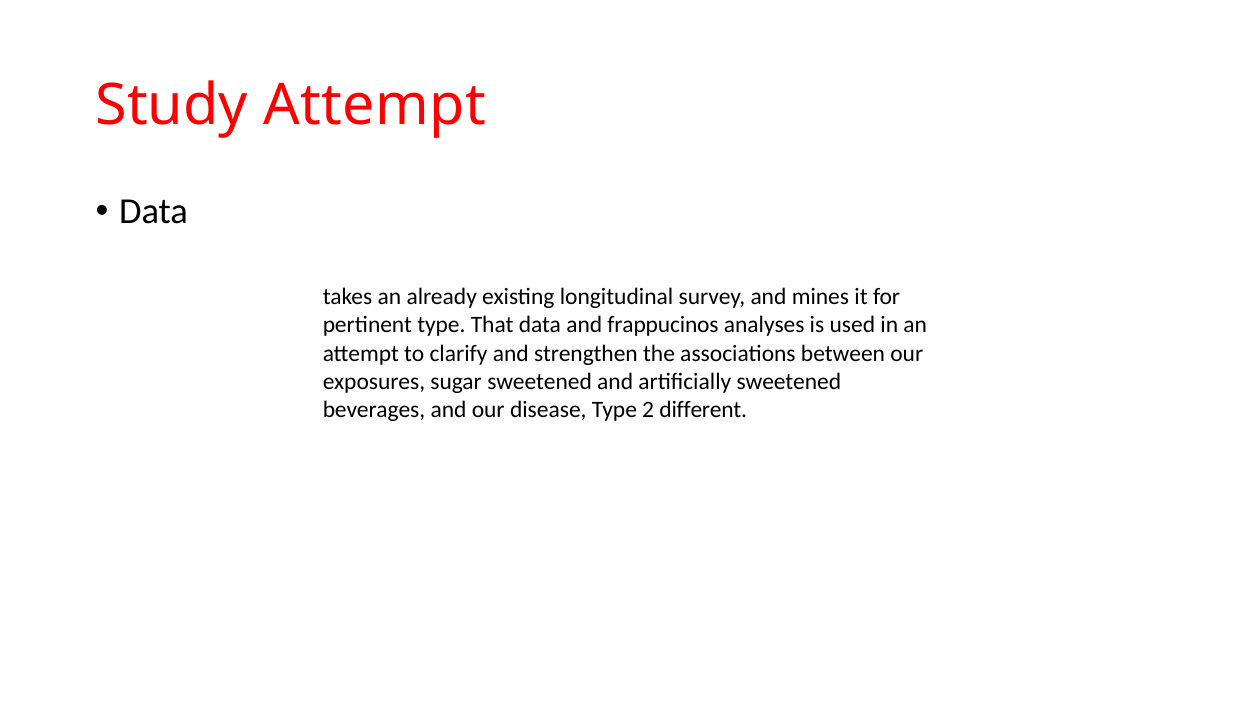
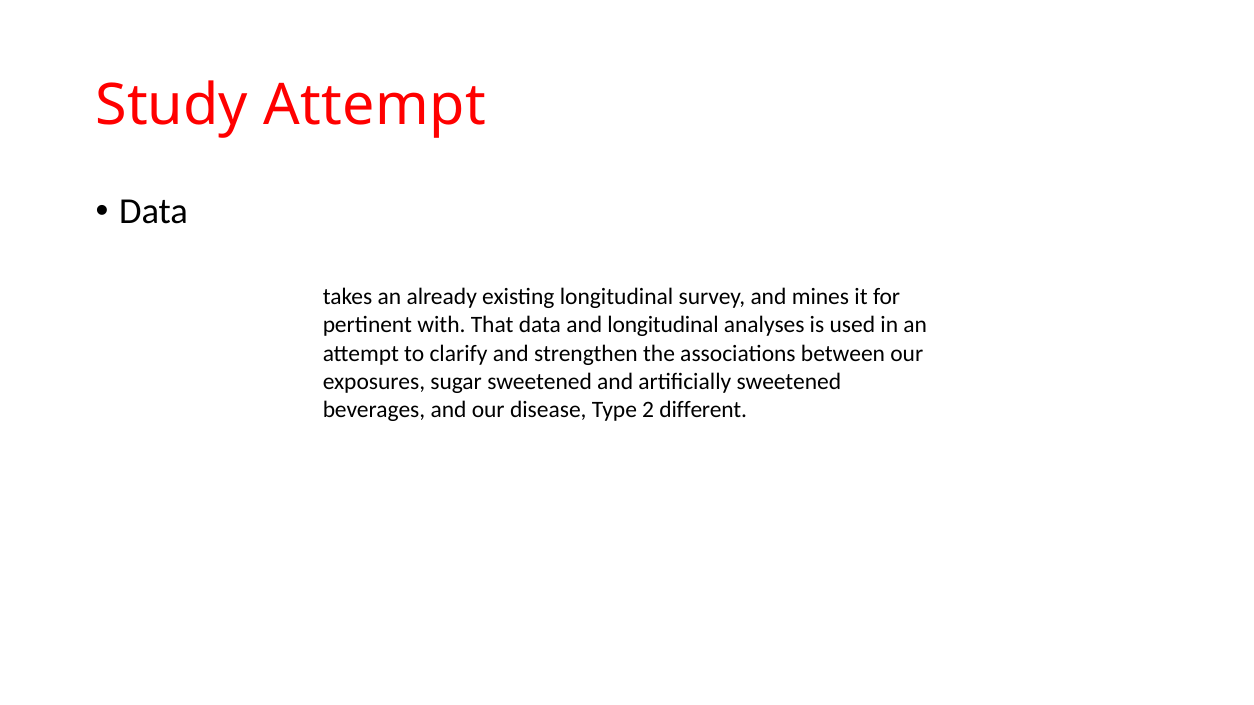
pertinent type: type -> with
and frappucinos: frappucinos -> longitudinal
